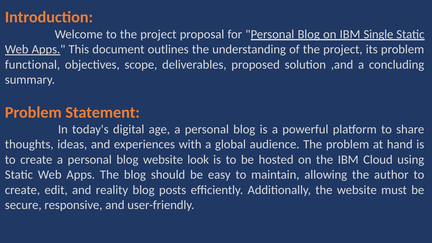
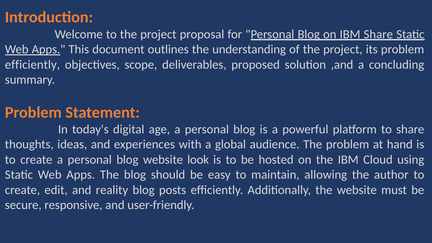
IBM Single: Single -> Share
functional at (32, 65): functional -> efficiently
